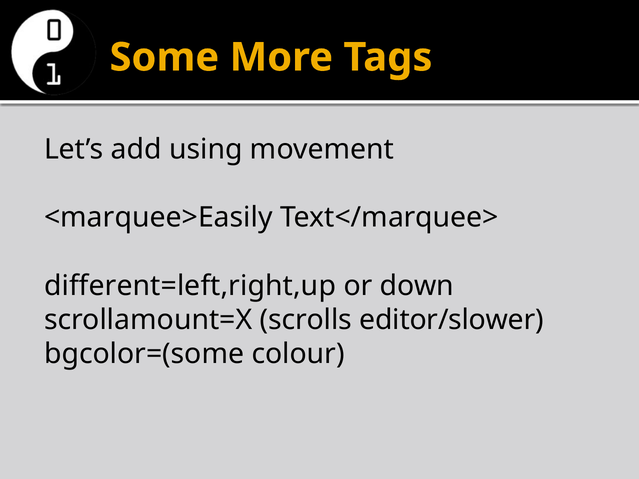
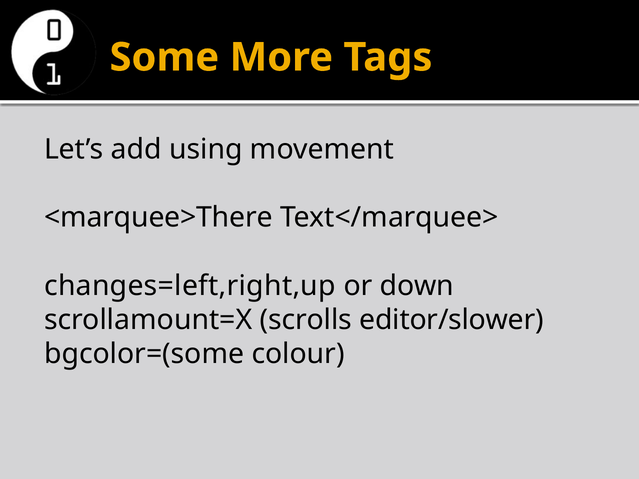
<marquee>Easily: <marquee>Easily -> <marquee>There
different=left,right,up: different=left,right,up -> changes=left,right,up
